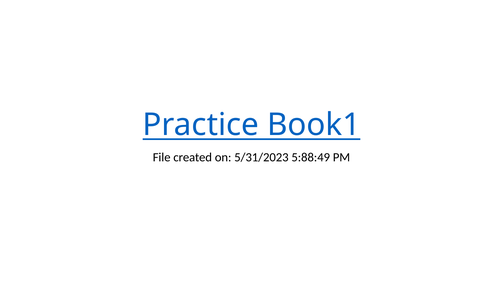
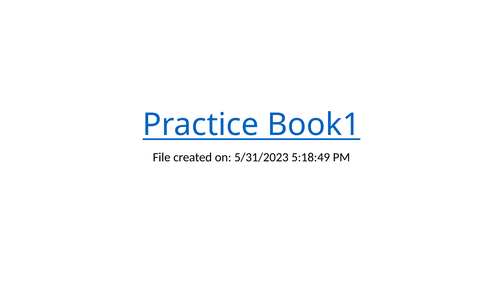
5:88:49: 5:88:49 -> 5:18:49
